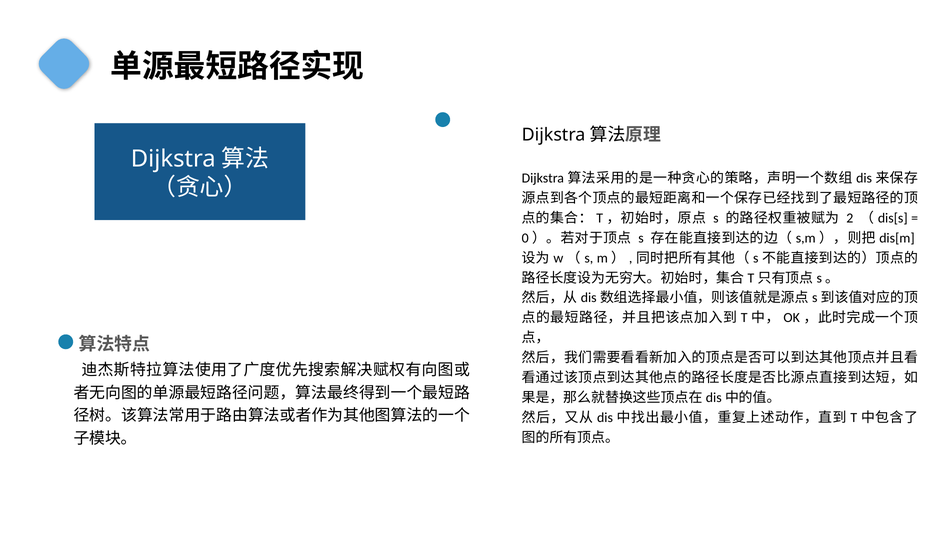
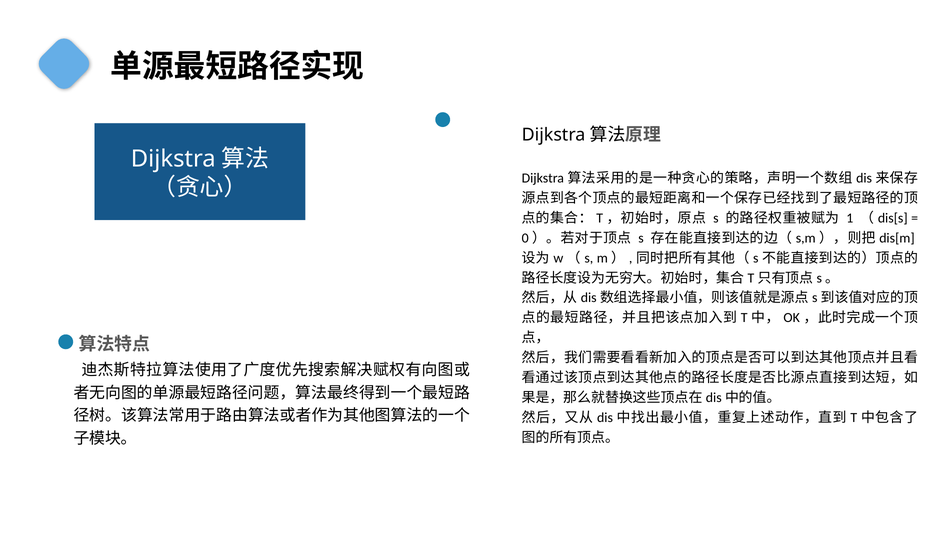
2: 2 -> 1
